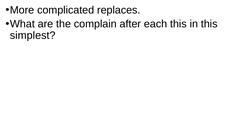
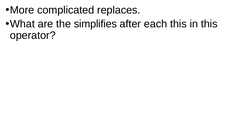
complain: complain -> simplifies
simplest: simplest -> operator
